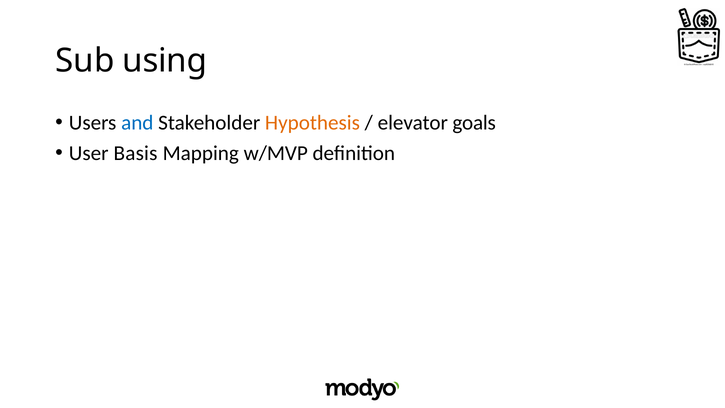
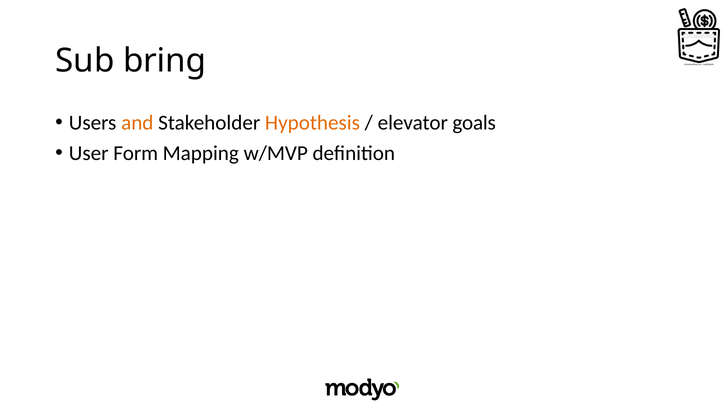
using: using -> bring
and colour: blue -> orange
Basis: Basis -> Form
